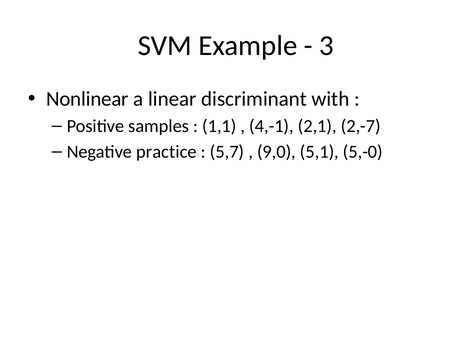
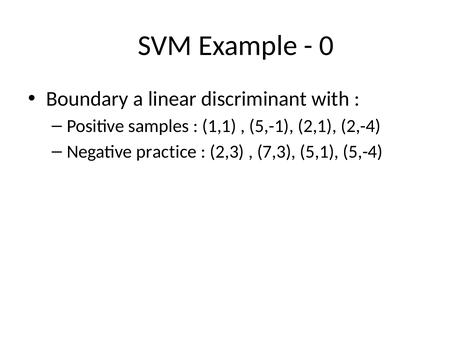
3: 3 -> 0
Nonlinear: Nonlinear -> Boundary
4,-1: 4,-1 -> 5,-1
2,-7: 2,-7 -> 2,-4
5,7: 5,7 -> 2,3
9,0: 9,0 -> 7,3
5,-0: 5,-0 -> 5,-4
